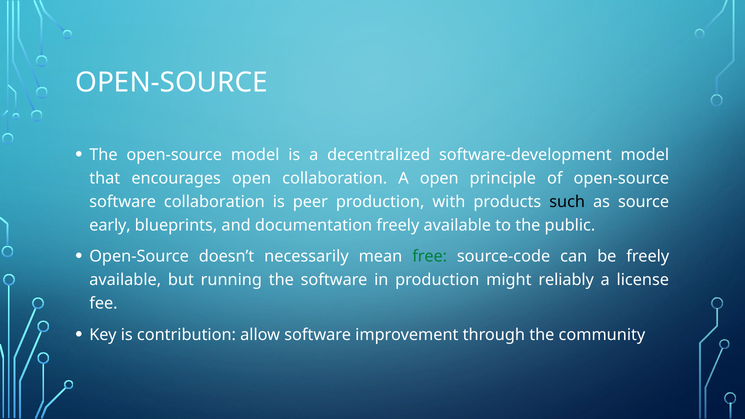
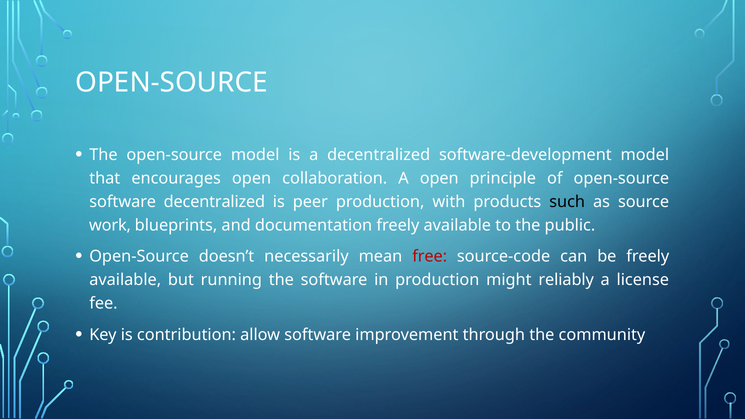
software collaboration: collaboration -> decentralized
early: early -> work
free colour: green -> red
